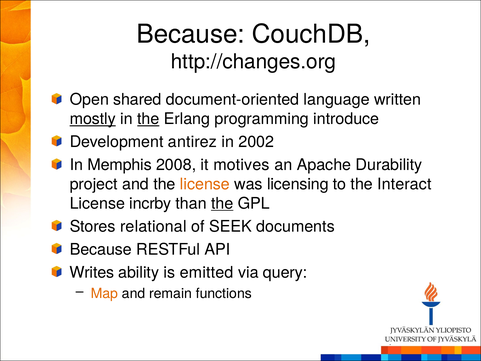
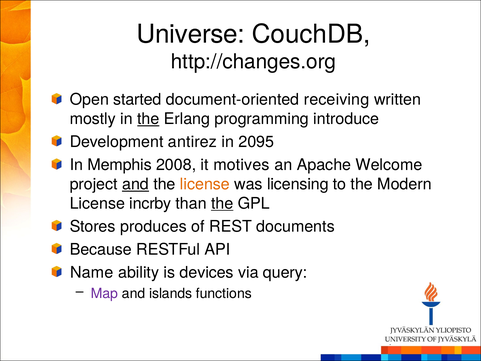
Because at (191, 34): Because -> Universe
shared: shared -> started
language: language -> receiving
mostly underline: present -> none
2002: 2002 -> 2095
Durability: Durability -> Welcome
and at (136, 184) underline: none -> present
Interact: Interact -> Modern
relational: relational -> produces
SEEK: SEEK -> REST
Writes: Writes -> Name
emitted: emitted -> devices
Map colour: orange -> purple
remain: remain -> islands
